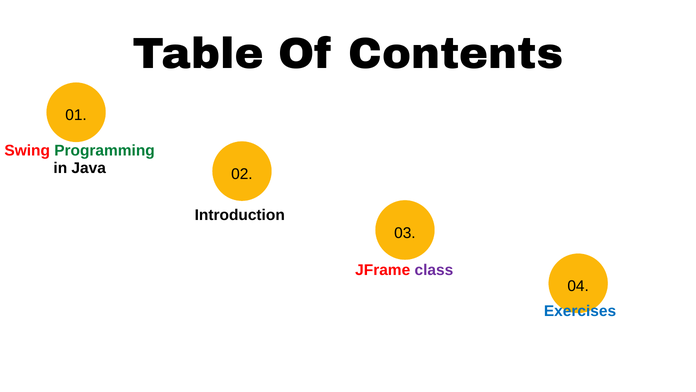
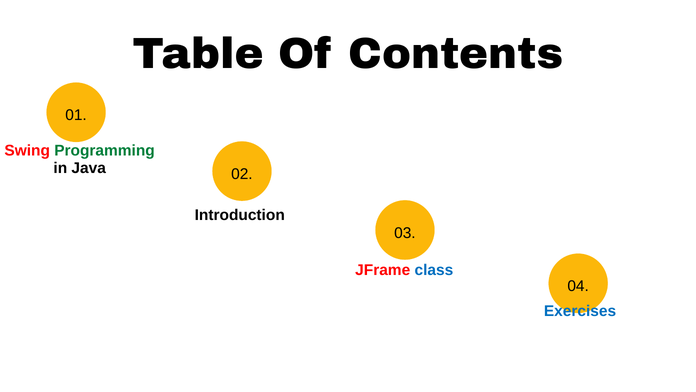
class colour: purple -> blue
